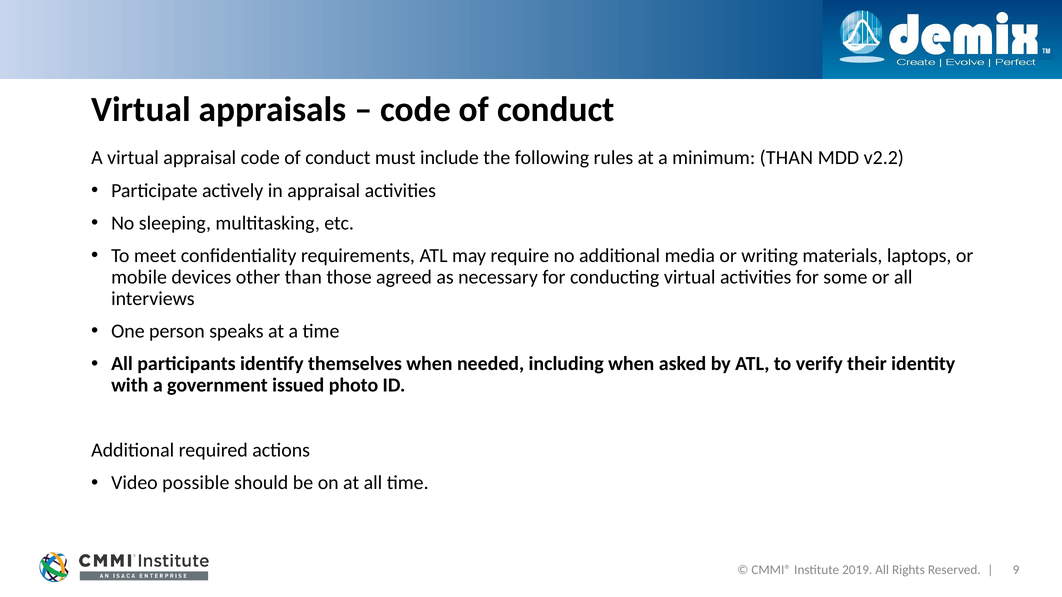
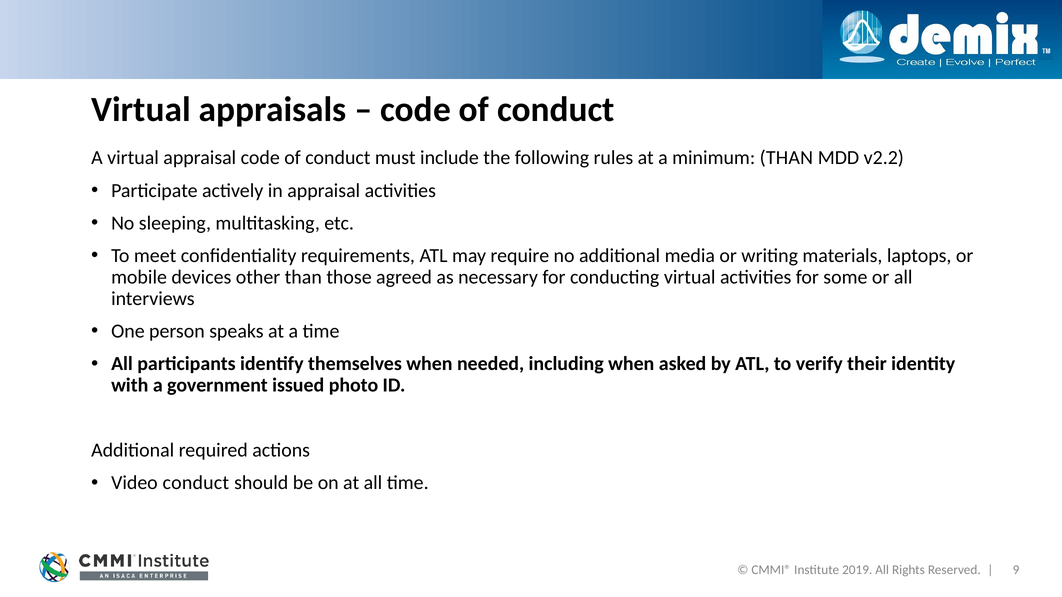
Video possible: possible -> conduct
